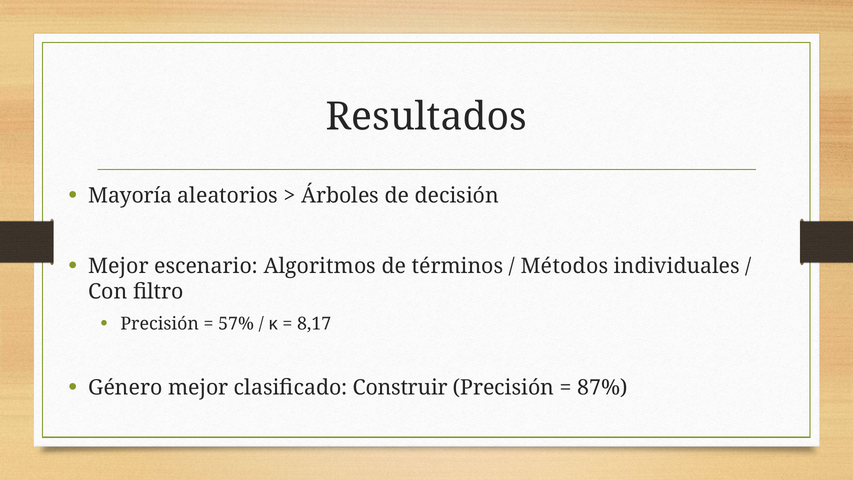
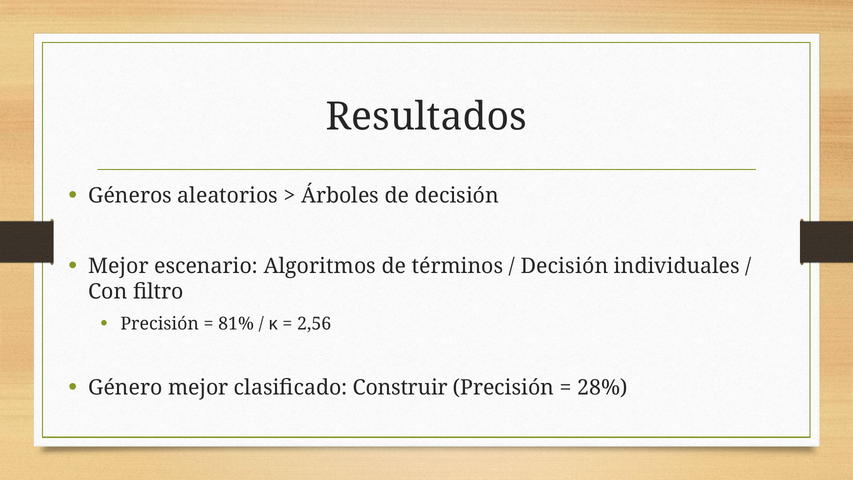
Mayoría: Mayoría -> Géneros
Métodos at (564, 266): Métodos -> Decisión
57%: 57% -> 81%
8,17: 8,17 -> 2,56
87%: 87% -> 28%
